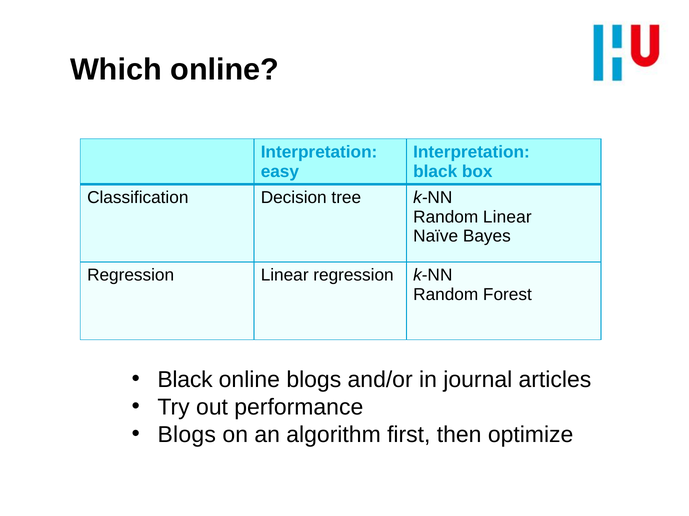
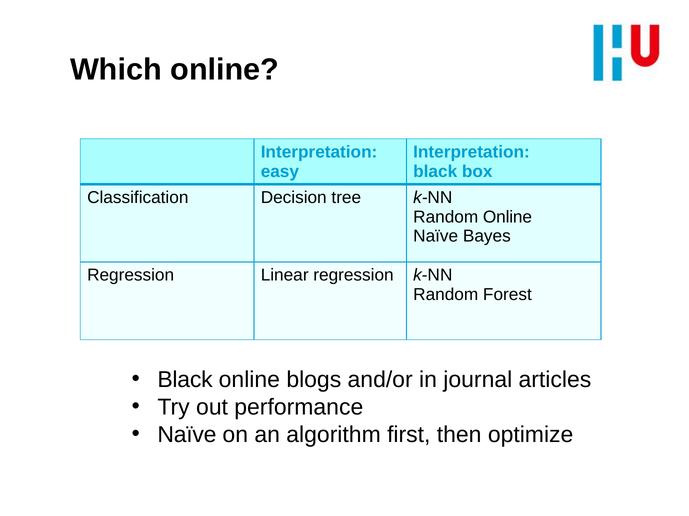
Random Linear: Linear -> Online
Blogs at (187, 435): Blogs -> Naïve
